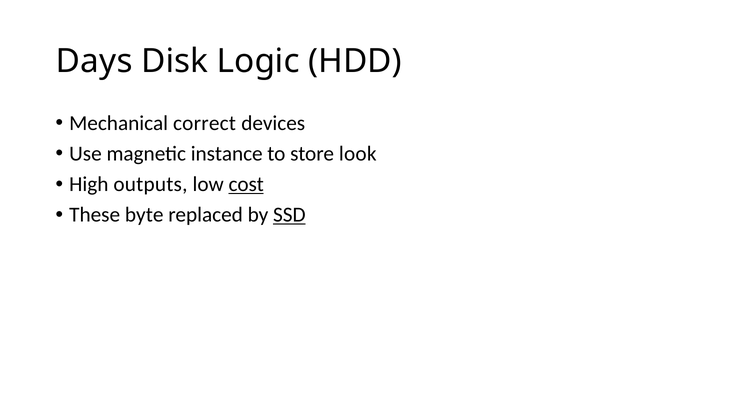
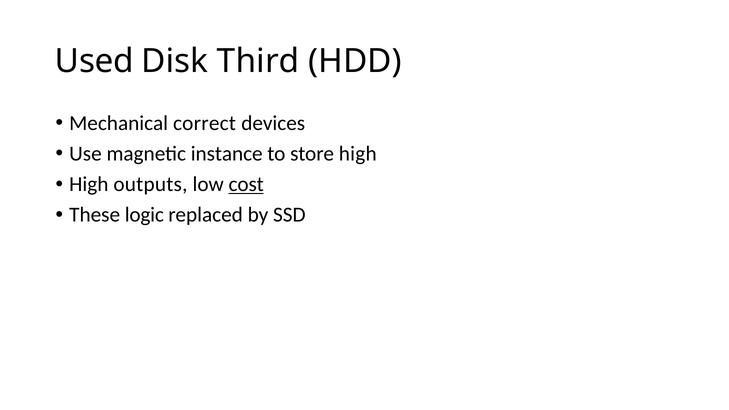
Days: Days -> Used
Logic: Logic -> Third
store look: look -> high
byte: byte -> logic
SSD underline: present -> none
